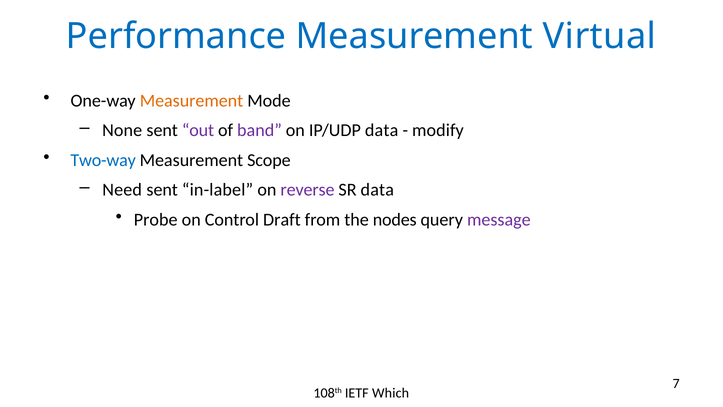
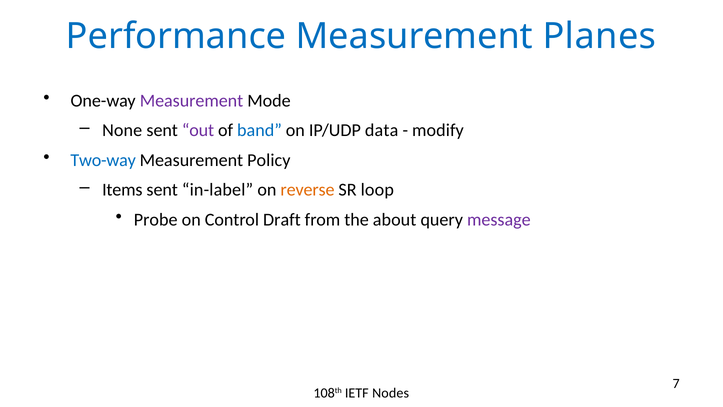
Virtual: Virtual -> Planes
Measurement at (191, 101) colour: orange -> purple
band colour: purple -> blue
Scope: Scope -> Policy
Need: Need -> Items
reverse colour: purple -> orange
SR data: data -> loop
nodes: nodes -> about
Which: Which -> Nodes
